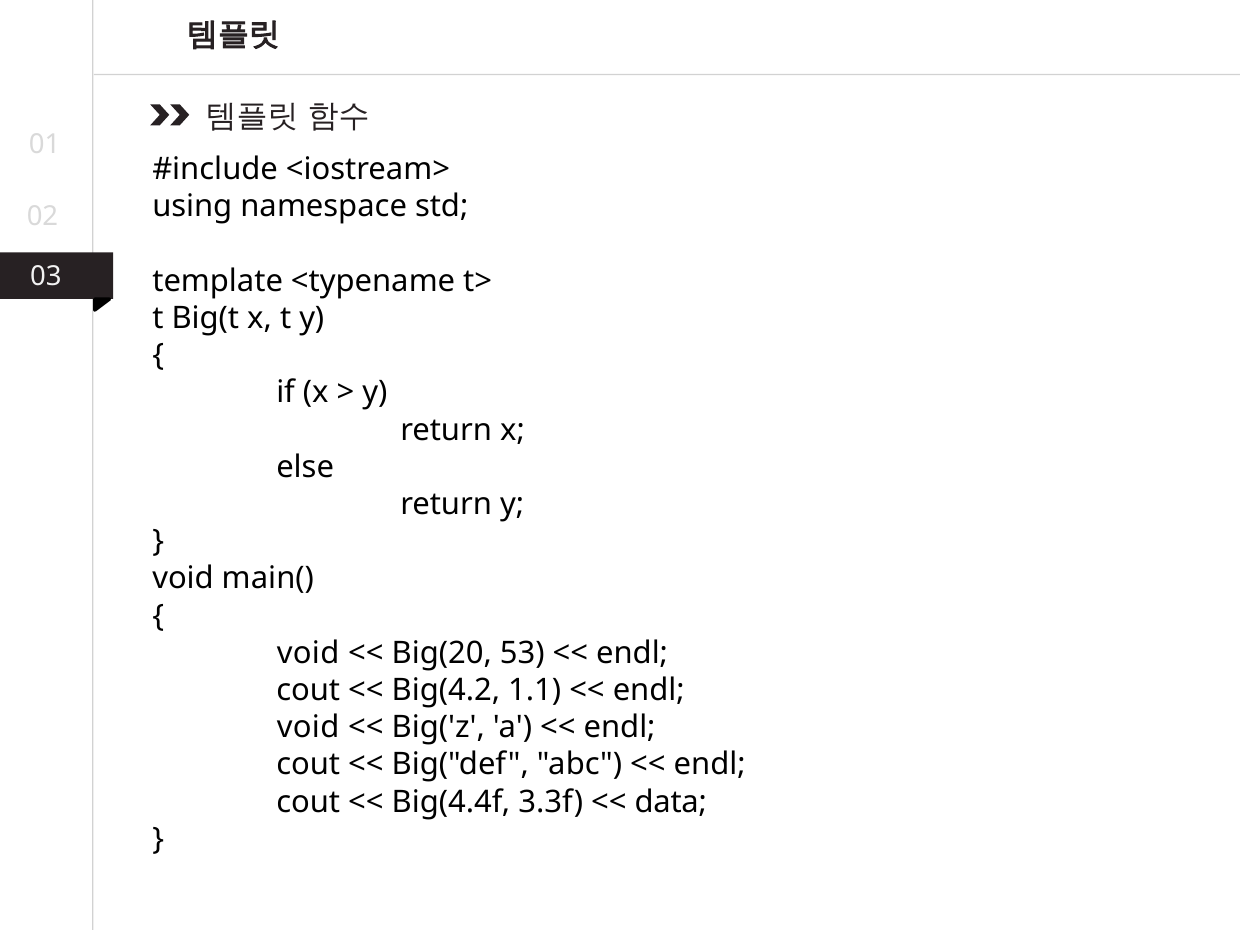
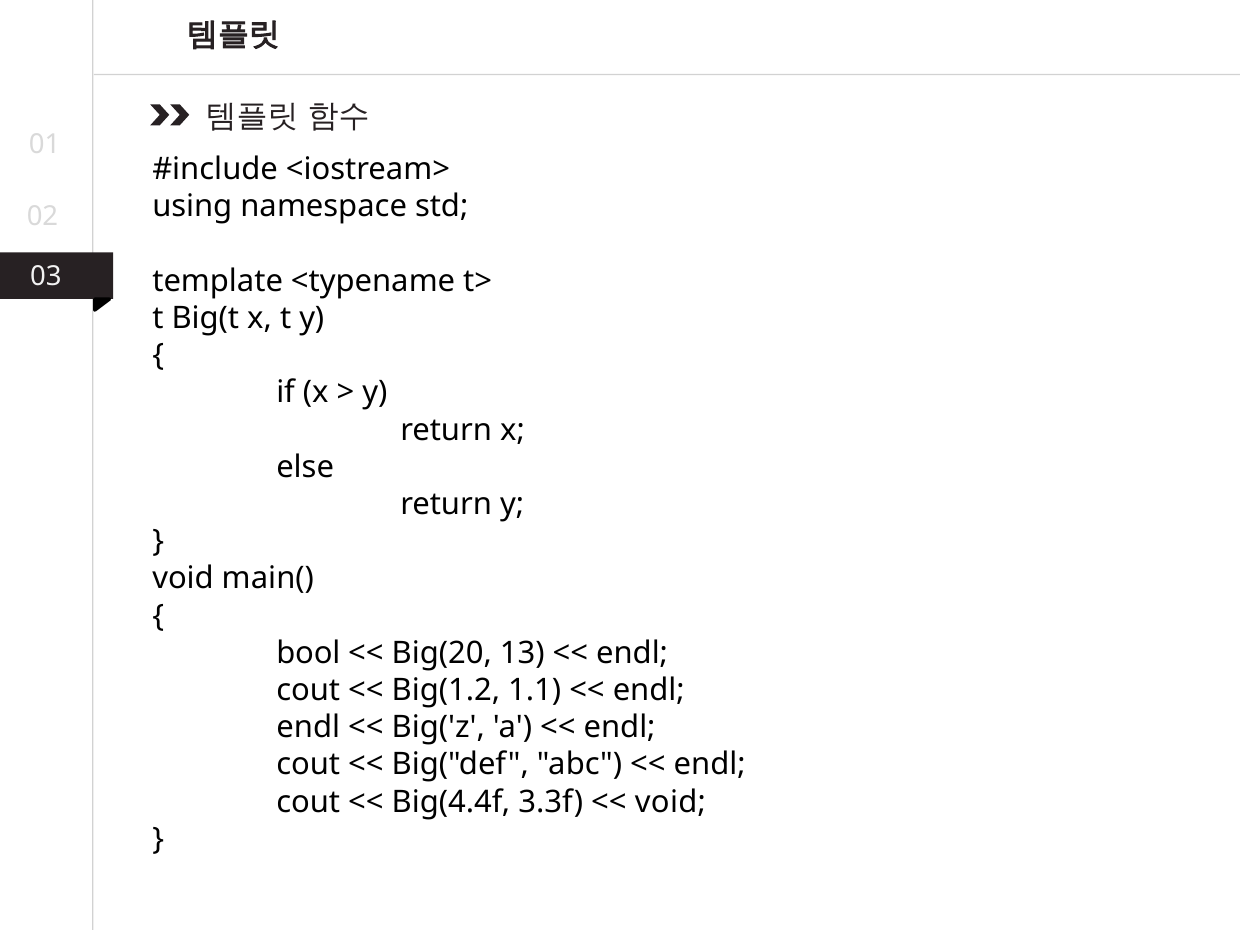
void at (308, 653): void -> bool
53: 53 -> 13
Big(4.2: Big(4.2 -> Big(1.2
void at (308, 727): void -> endl
data at (671, 802): data -> void
